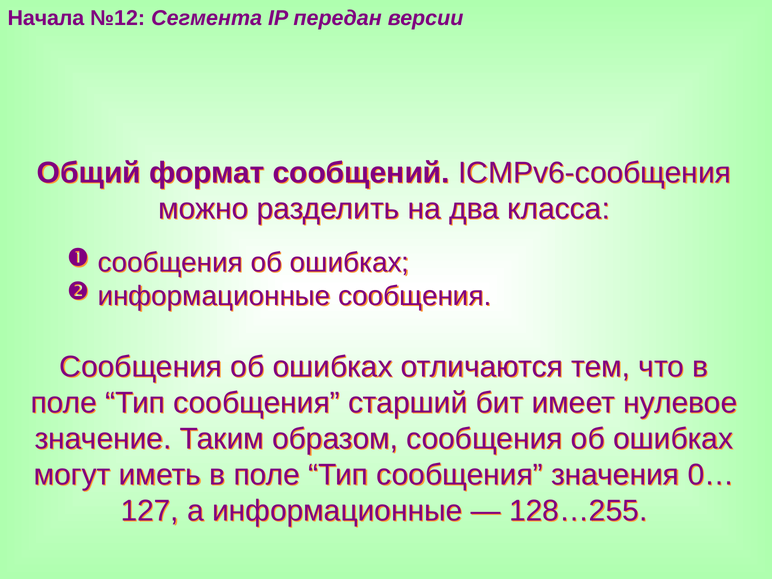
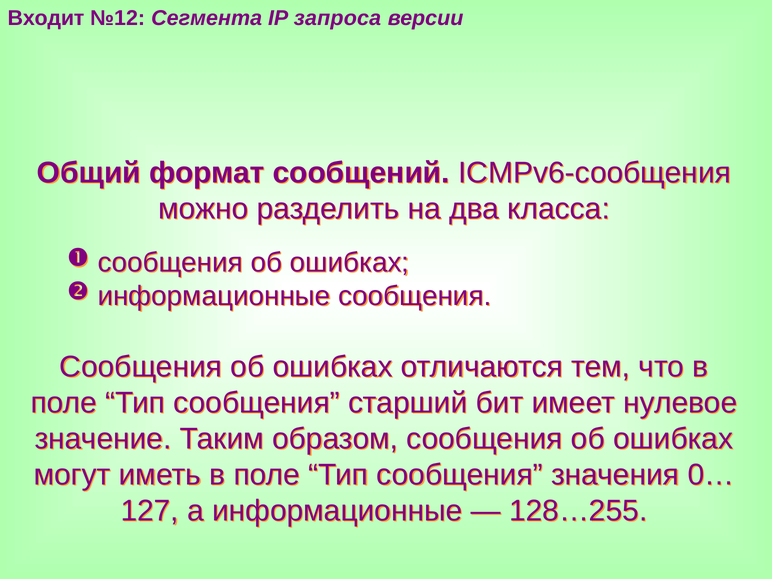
Начала: Начала -> Входит
передан: передан -> запроса
